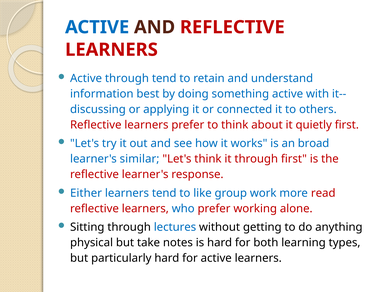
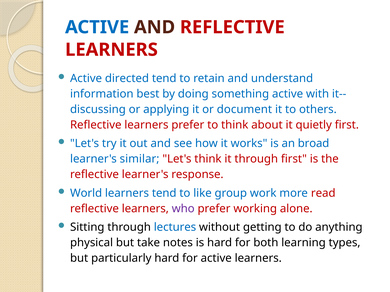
Active through: through -> directed
connected: connected -> document
Either: Either -> World
who colour: blue -> purple
